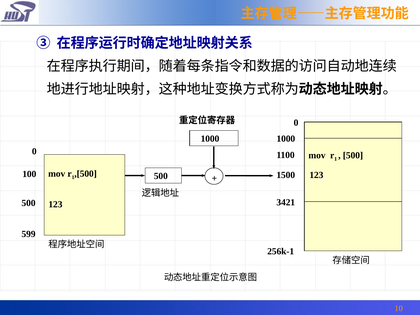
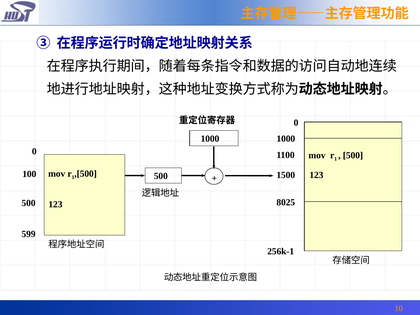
3421: 3421 -> 8025
